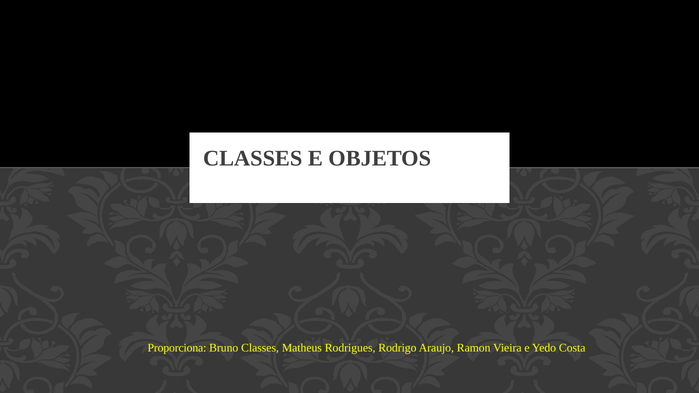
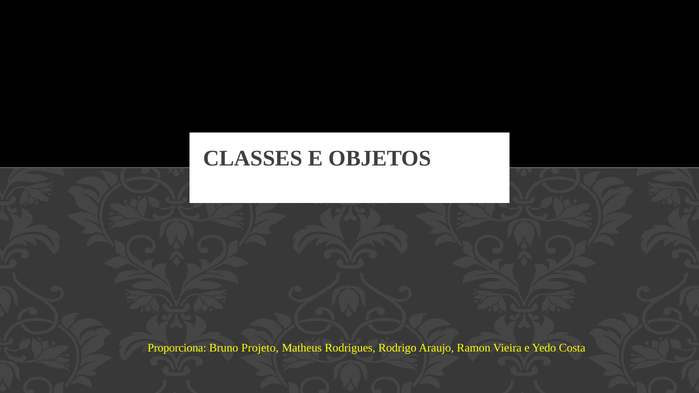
Bruno Classes: Classes -> Projeto
